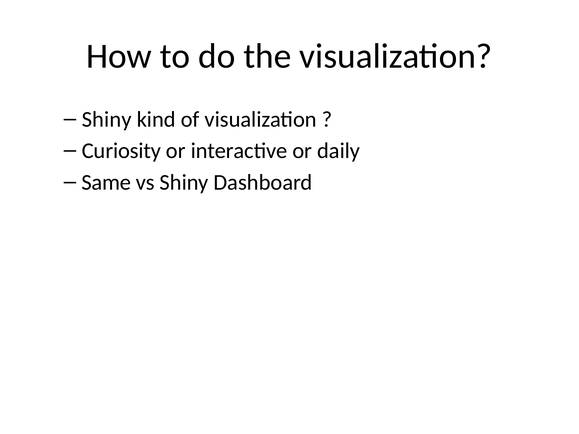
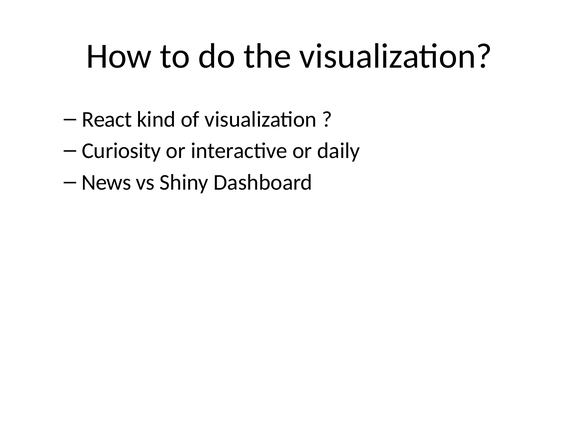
Shiny at (107, 119): Shiny -> React
Same: Same -> News
